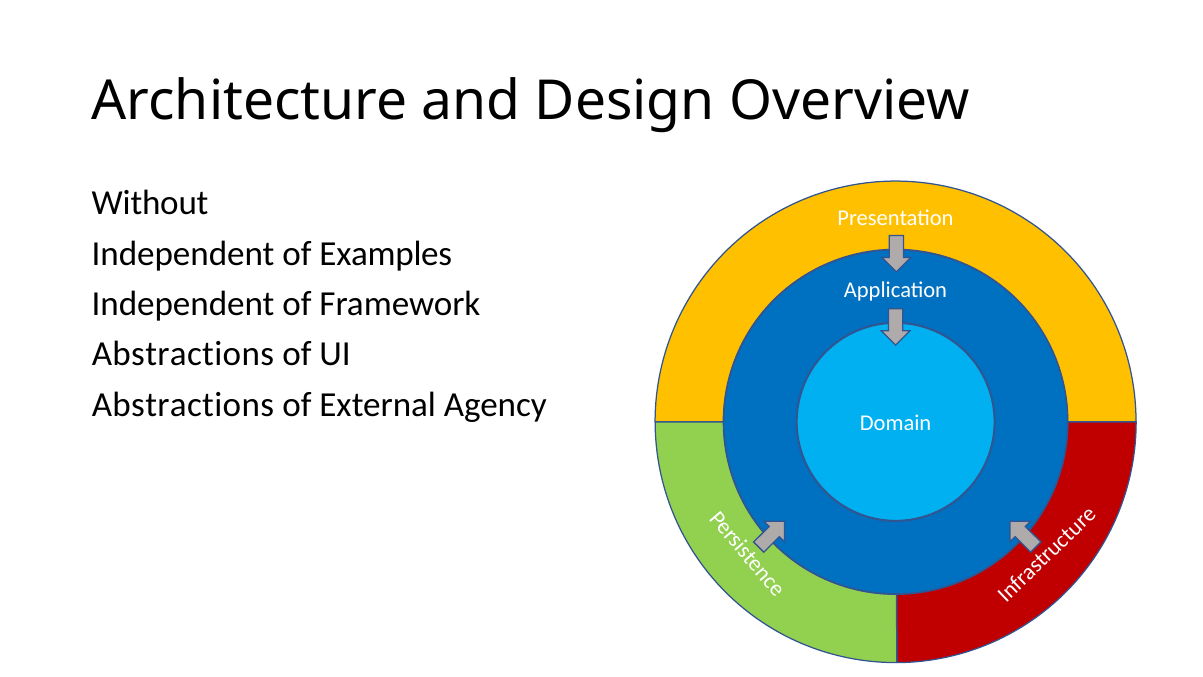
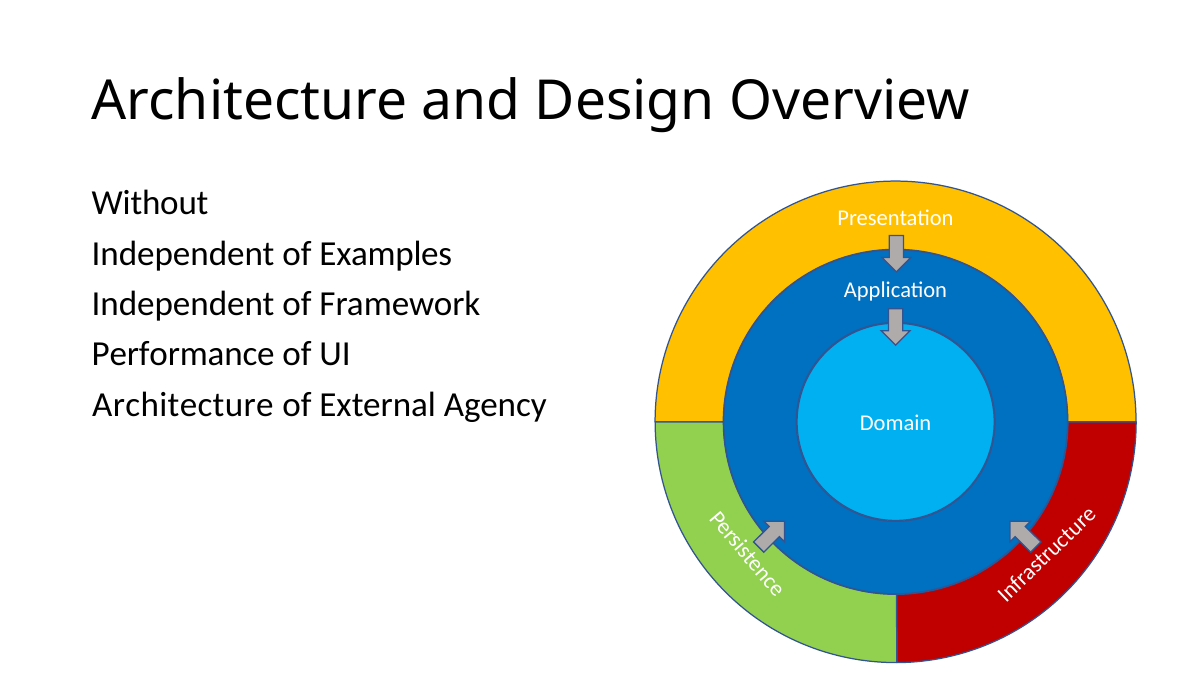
Abstractions at (183, 354): Abstractions -> Performance
Abstractions at (183, 404): Abstractions -> Architecture
